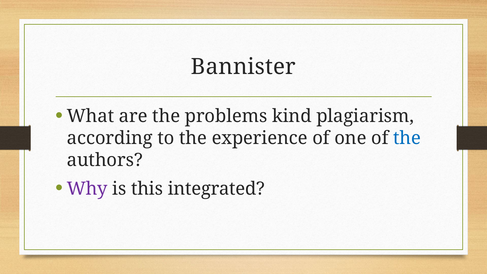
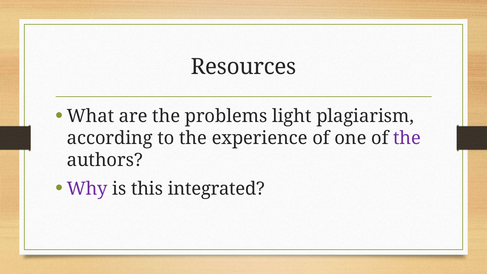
Bannister: Bannister -> Resources
kind: kind -> light
the at (407, 138) colour: blue -> purple
